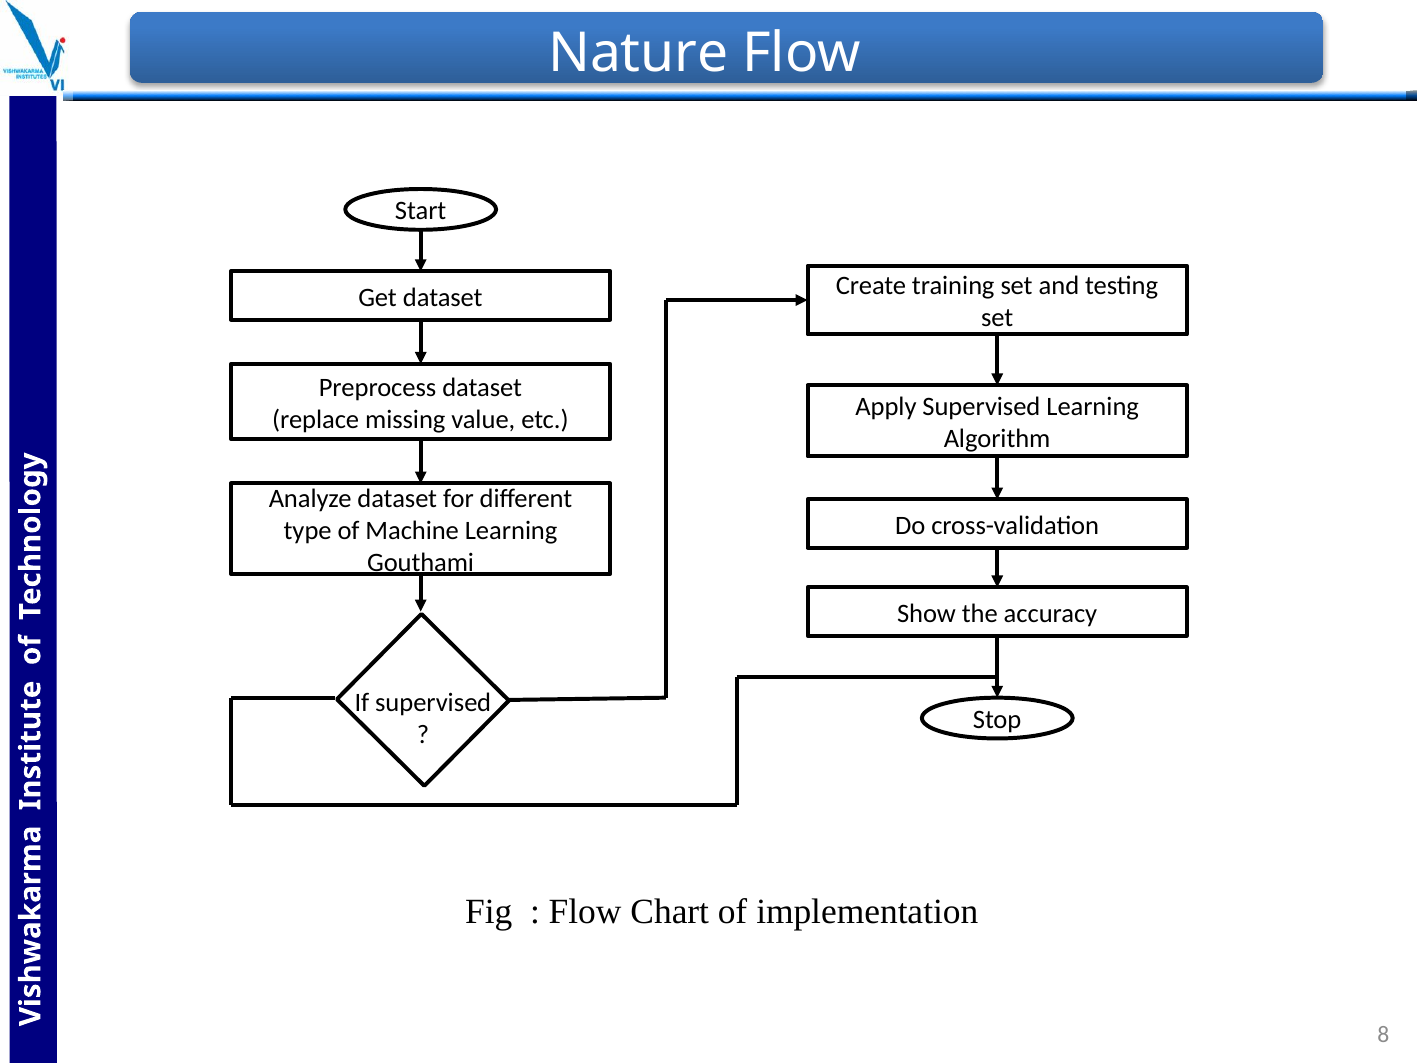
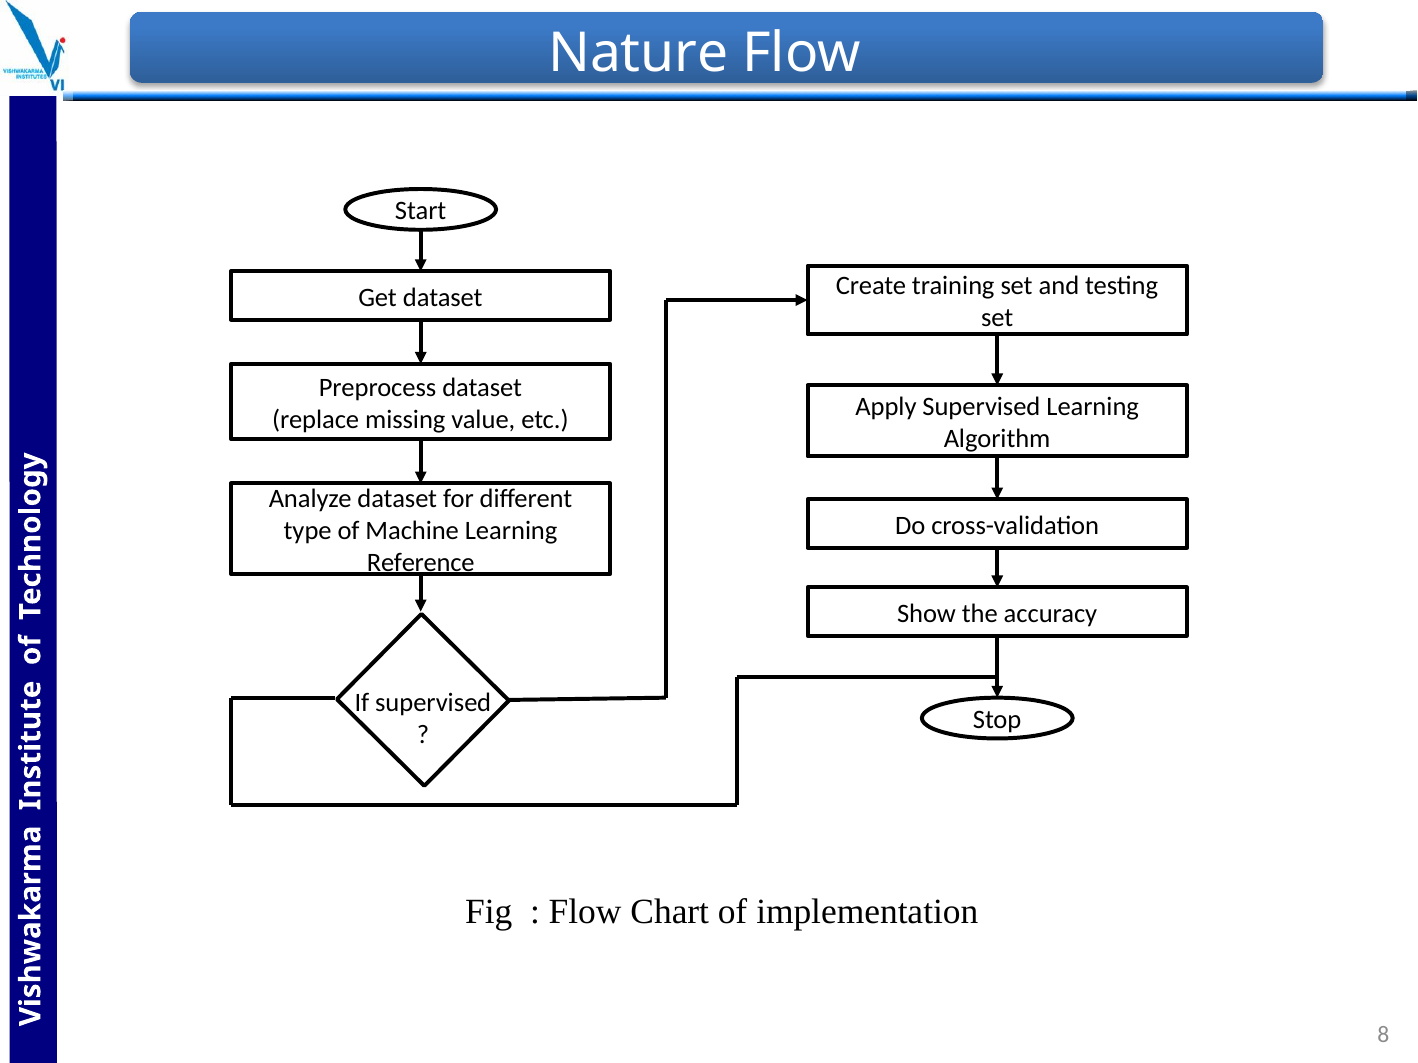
Gouthami: Gouthami -> Reference
